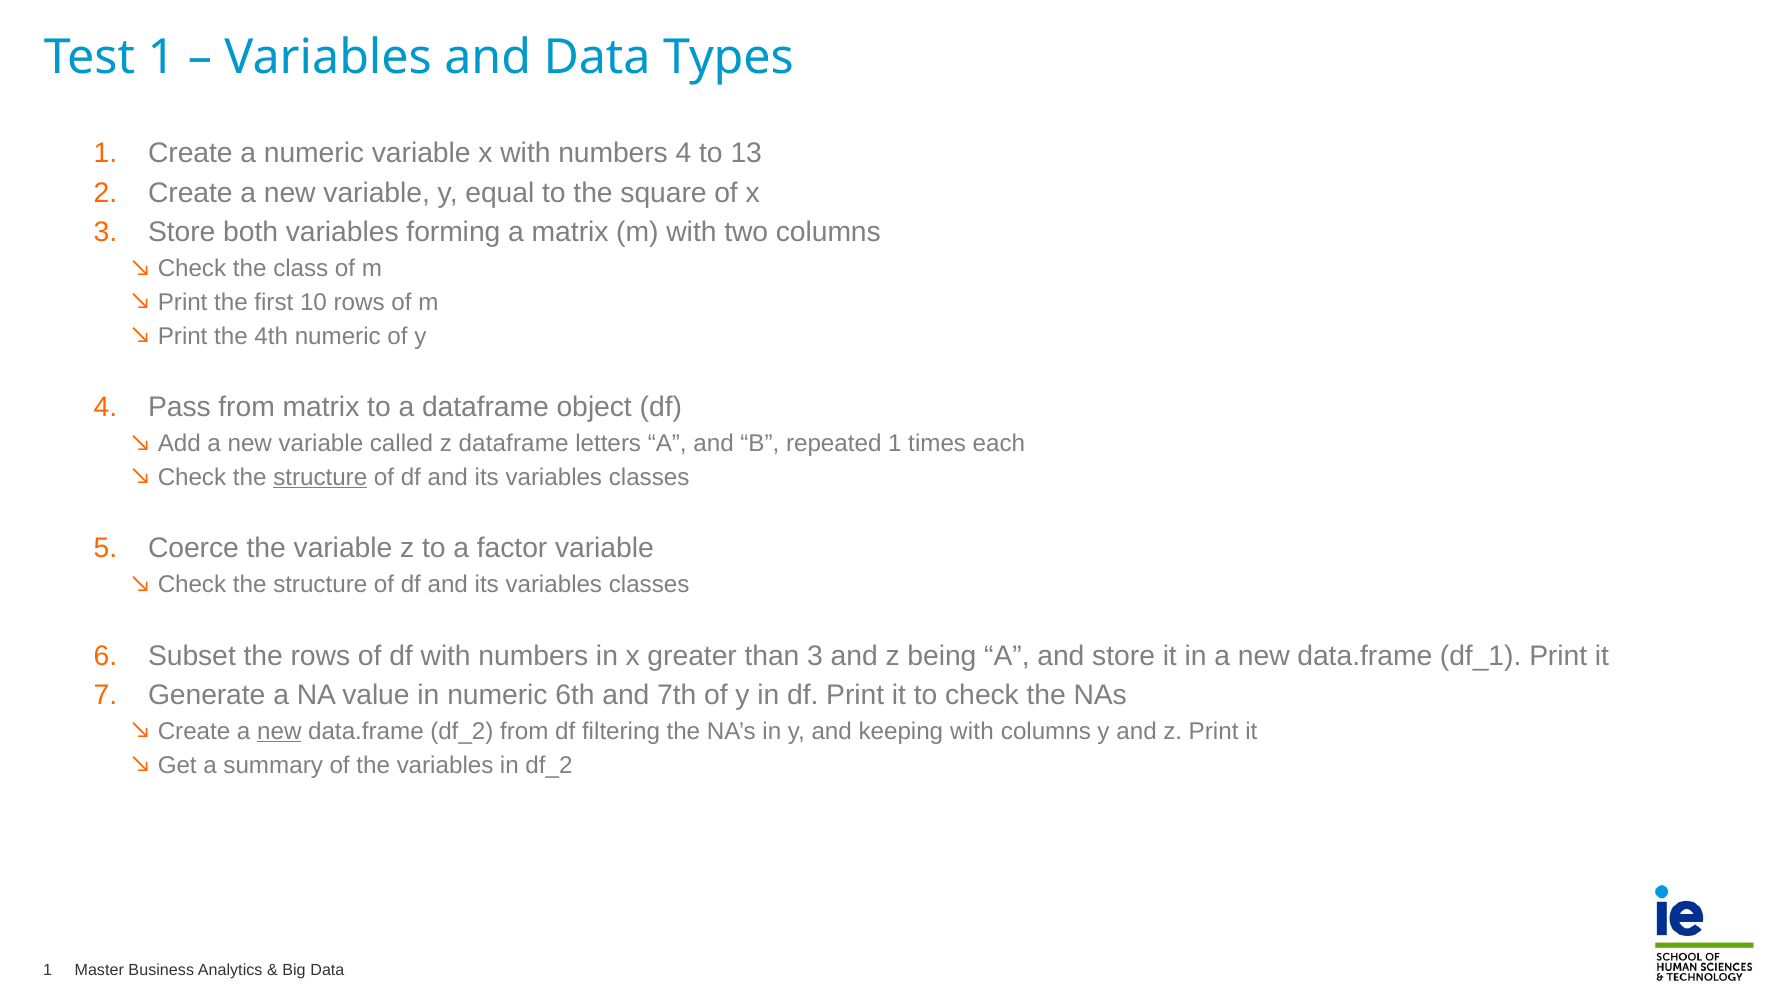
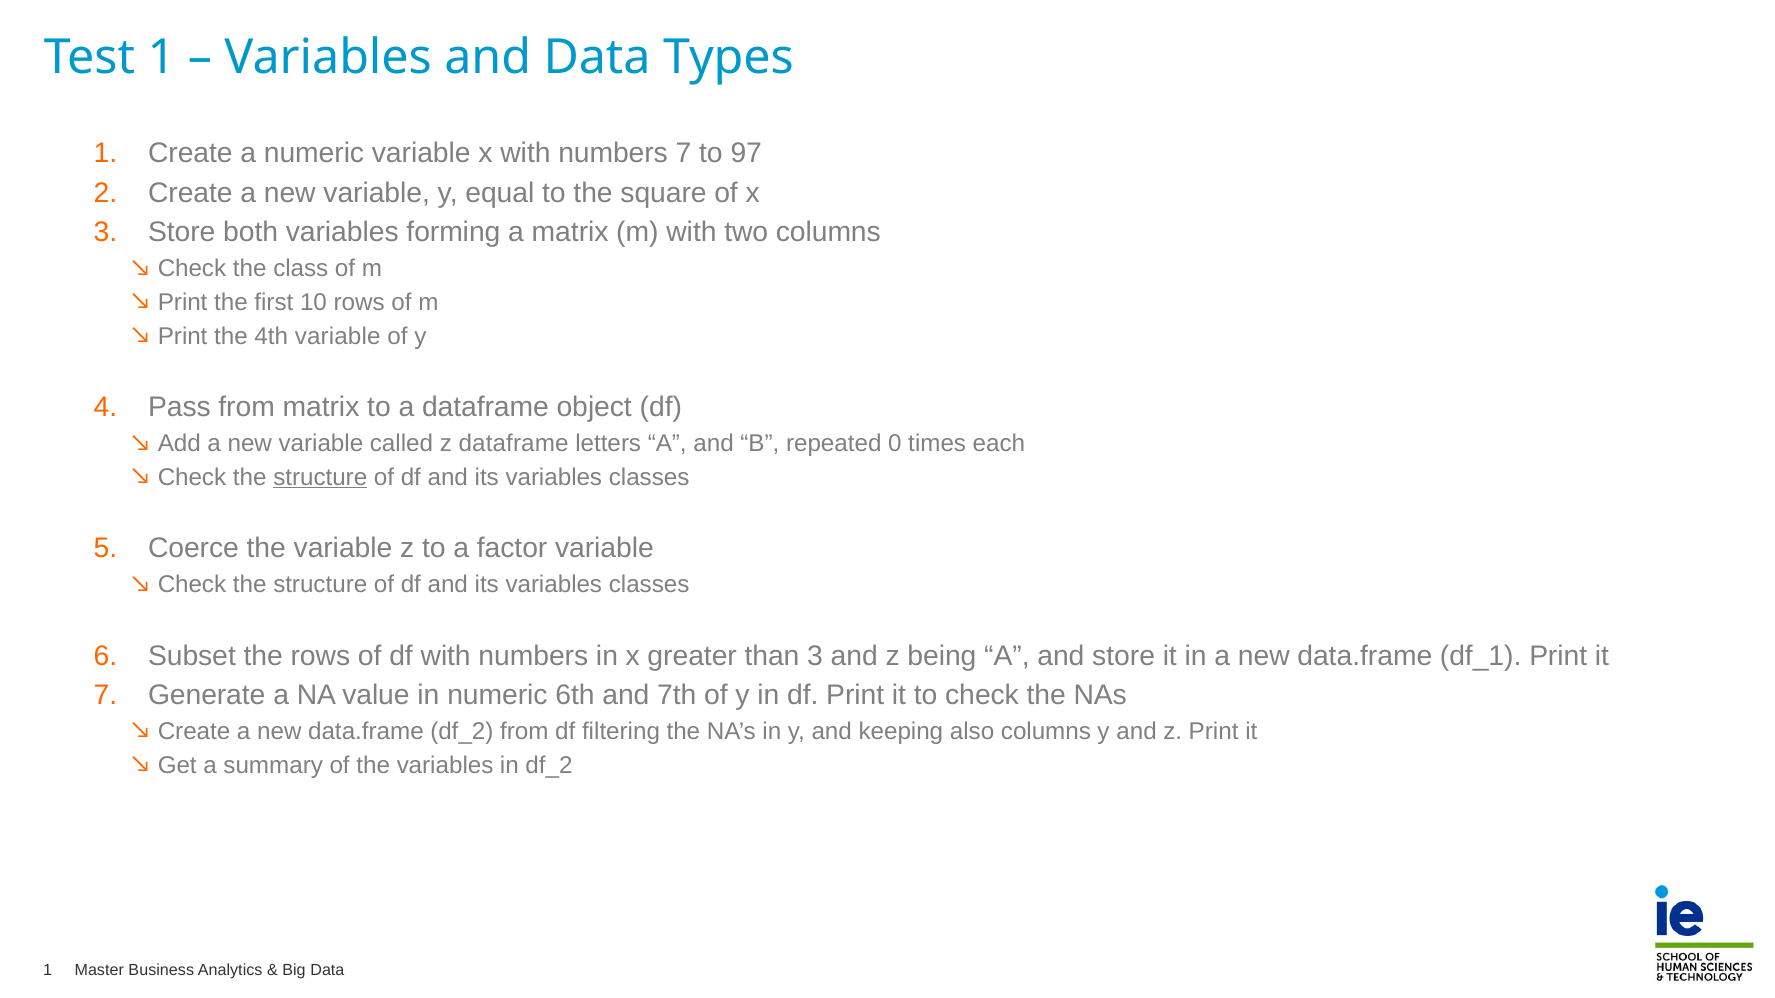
numbers 4: 4 -> 7
13: 13 -> 97
4th numeric: numeric -> variable
repeated 1: 1 -> 0
new at (279, 732) underline: present -> none
keeping with: with -> also
